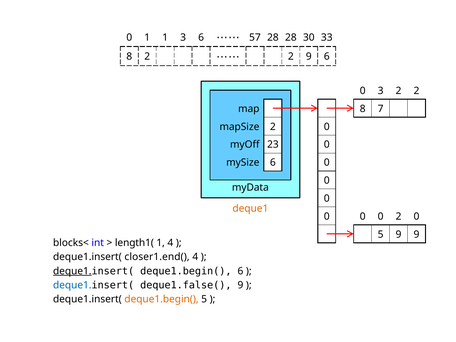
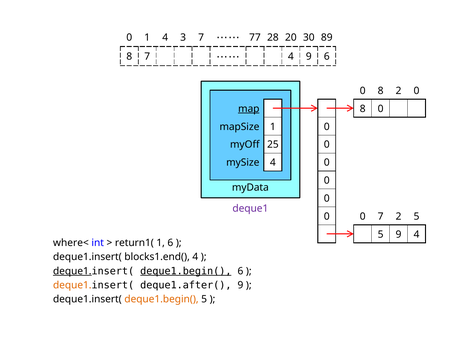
1 1: 1 -> 4
3 6: 6 -> 7
57: 57 -> 77
28 28: 28 -> 20
33: 33 -> 89
8 2: 2 -> 7
2 at (291, 57): 2 -> 4
3 at (381, 91): 3 -> 8
2 2: 2 -> 0
map underline: none -> present
8 7: 7 -> 0
mapSize 2: 2 -> 1
23: 23 -> 25
mySize 6: 6 -> 4
deque1 at (250, 209) colour: orange -> purple
0 at (381, 216): 0 -> 7
2 0: 0 -> 5
9 9: 9 -> 4
blocks<: blocks< -> where<
length1(: length1( -> return1(
1 4: 4 -> 6
closer1.end(: closer1.end( -> blocks1.end(
deque1.begin( at (186, 271) underline: none -> present
deque1 at (72, 285) colour: blue -> orange
deque1.false(: deque1.false( -> deque1.after(
